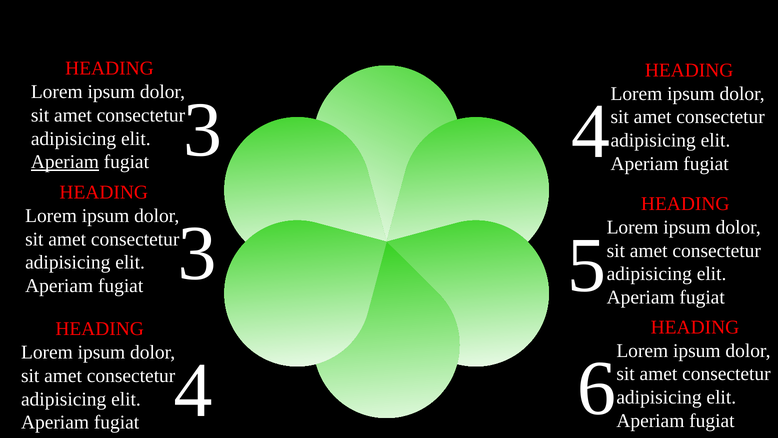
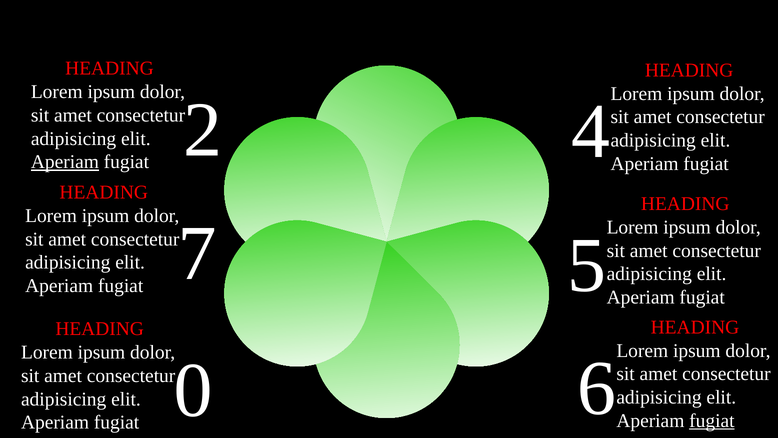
3 at (203, 130): 3 -> 2
3 at (197, 253): 3 -> 7
fugiat at (712, 420) underline: none -> present
4 at (193, 390): 4 -> 0
